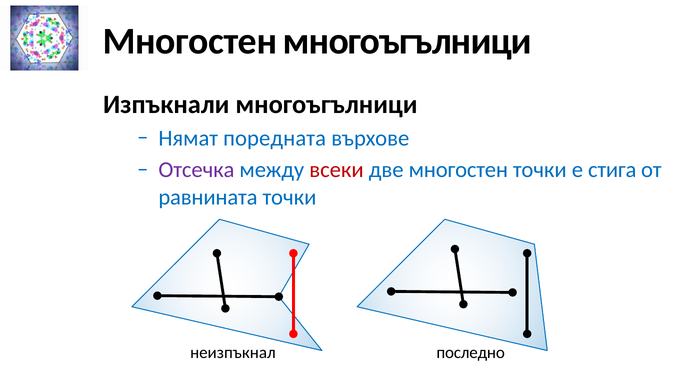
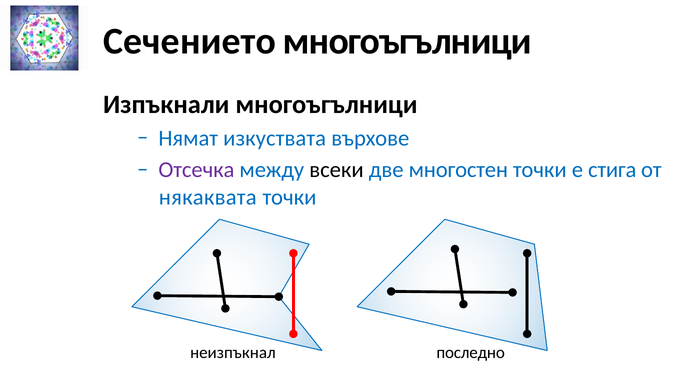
Многостен at (190, 42): Многостен -> Сечението
поредната: поредната -> изкуствата
всеки colour: red -> black
равнината: равнината -> някаквата
